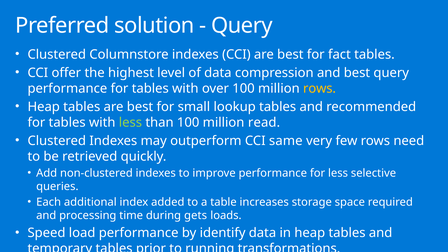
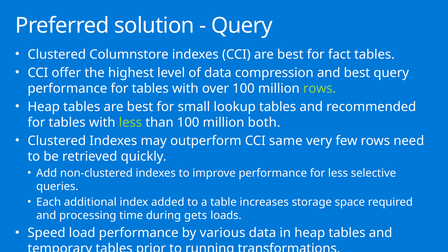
rows at (320, 88) colour: yellow -> light green
read: read -> both
identify: identify -> various
